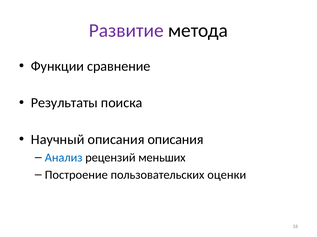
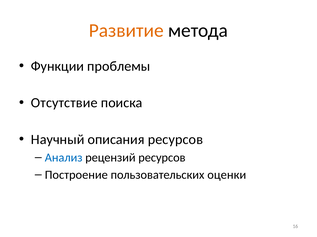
Развитие colour: purple -> orange
сравнение: сравнение -> проблемы
Результаты: Результаты -> Отсутствие
описания описания: описания -> ресурсов
рецензий меньших: меньших -> ресурсов
